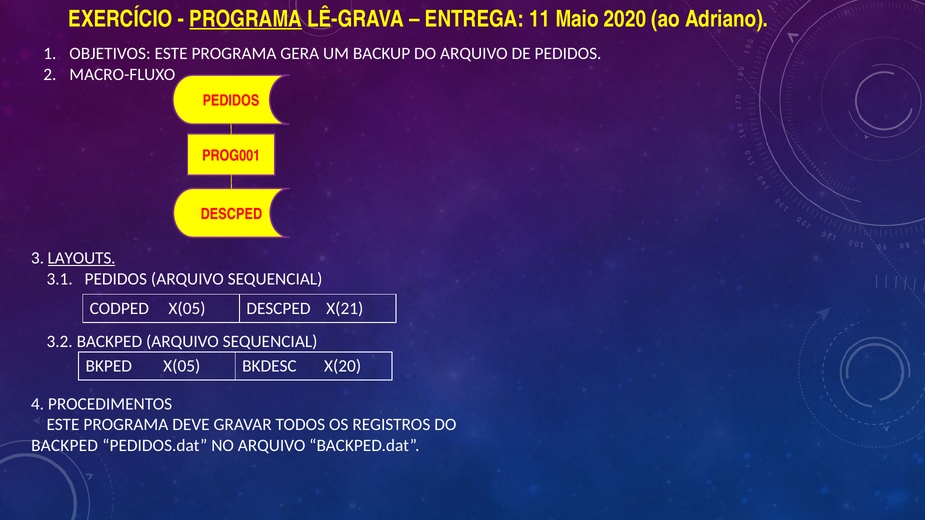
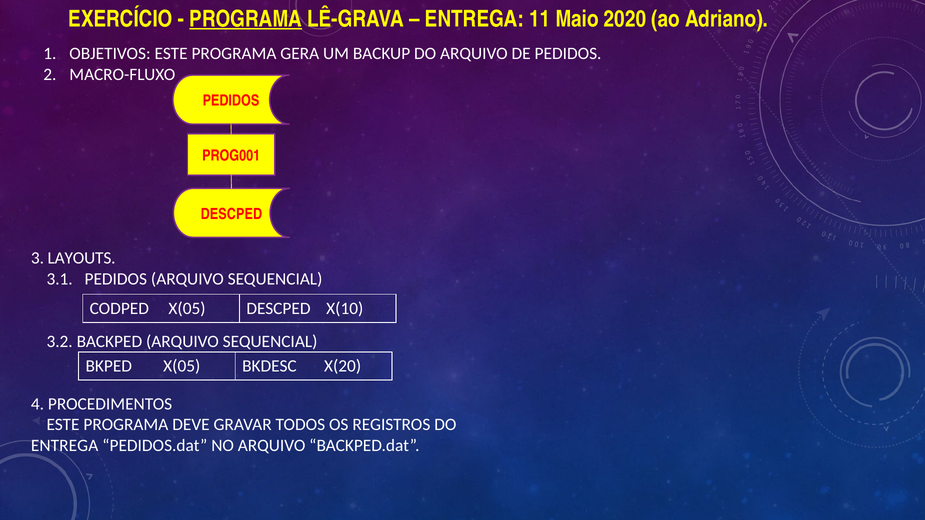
LAYOUTS underline: present -> none
X(21: X(21 -> X(10
BACKPED at (65, 446): BACKPED -> ENTREGA
